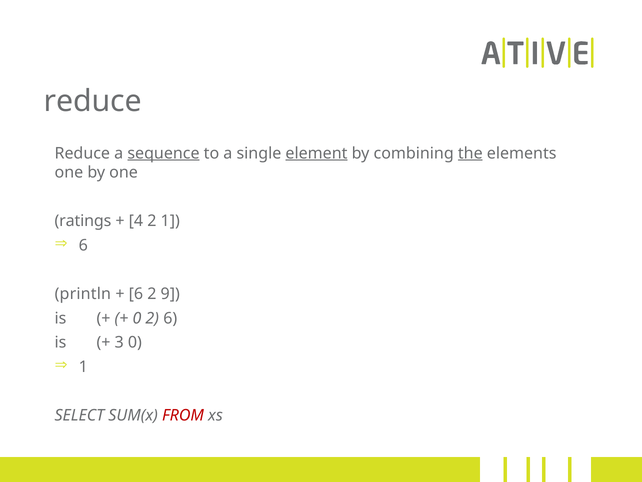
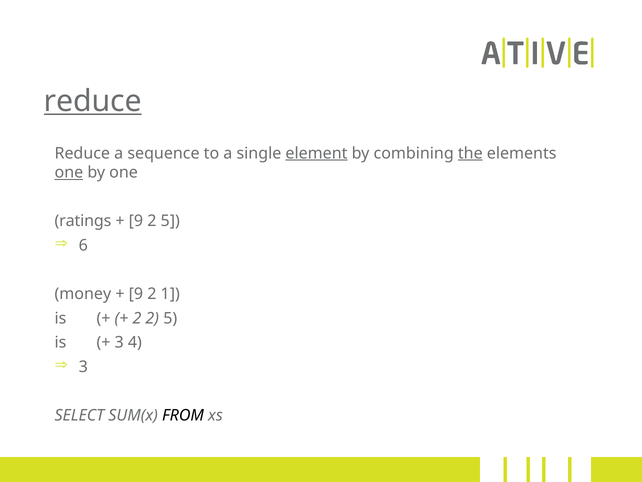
reduce at (93, 101) underline: none -> present
sequence underline: present -> none
one at (69, 172) underline: none -> present
4 at (136, 221): 4 -> 9
1 at (170, 221): 1 -> 5
println: println -> money
6 at (136, 294): 6 -> 9
9: 9 -> 1
0 at (137, 318): 0 -> 2
6 at (170, 318): 6 -> 5
3 0: 0 -> 4
1 at (83, 366): 1 -> 3
FROM colour: red -> black
